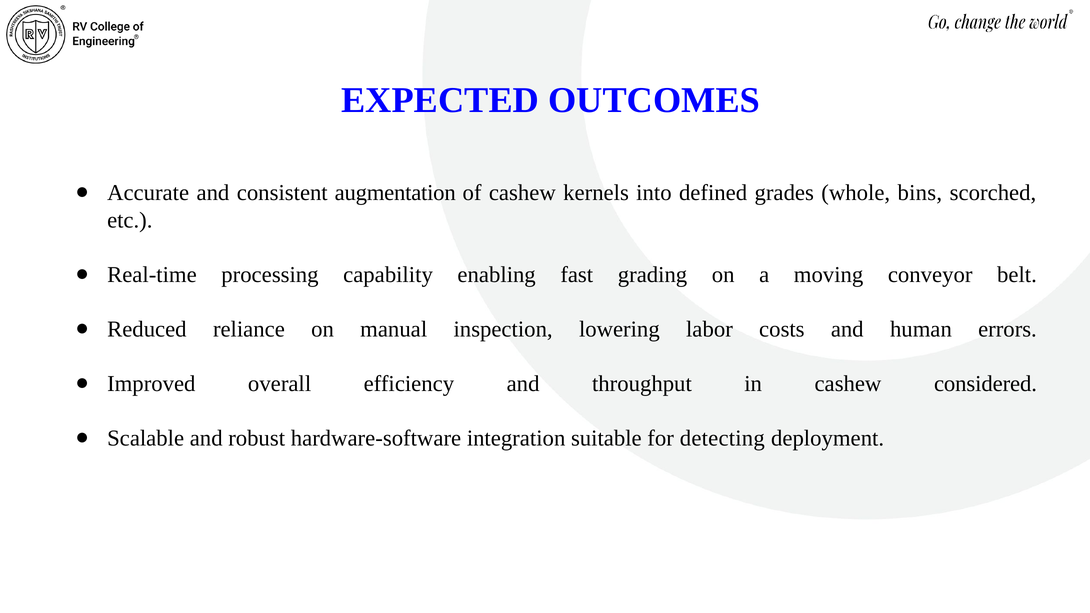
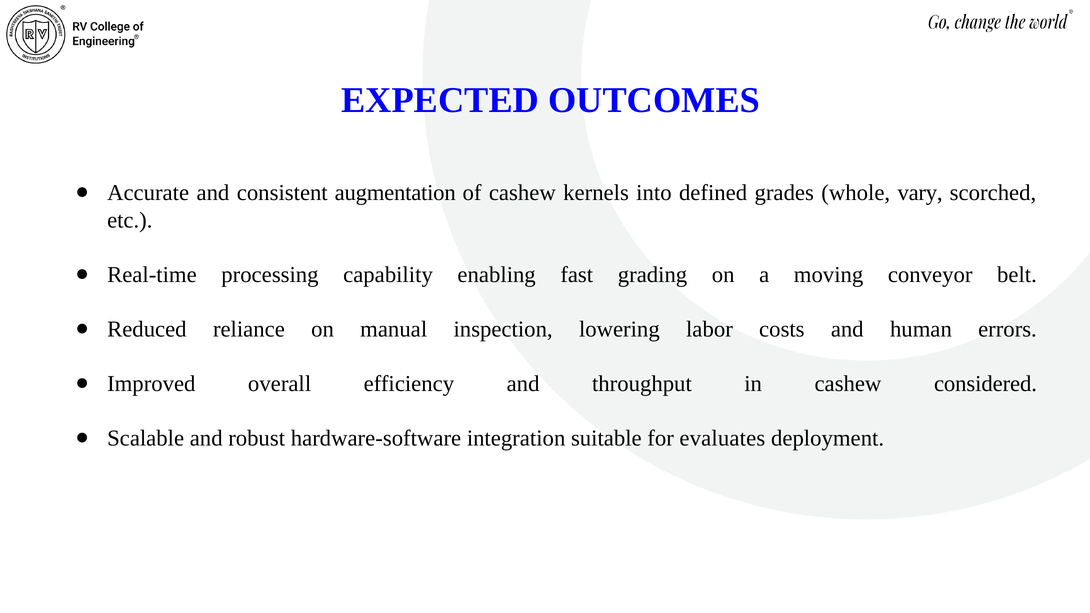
bins: bins -> vary
detecting: detecting -> evaluates
